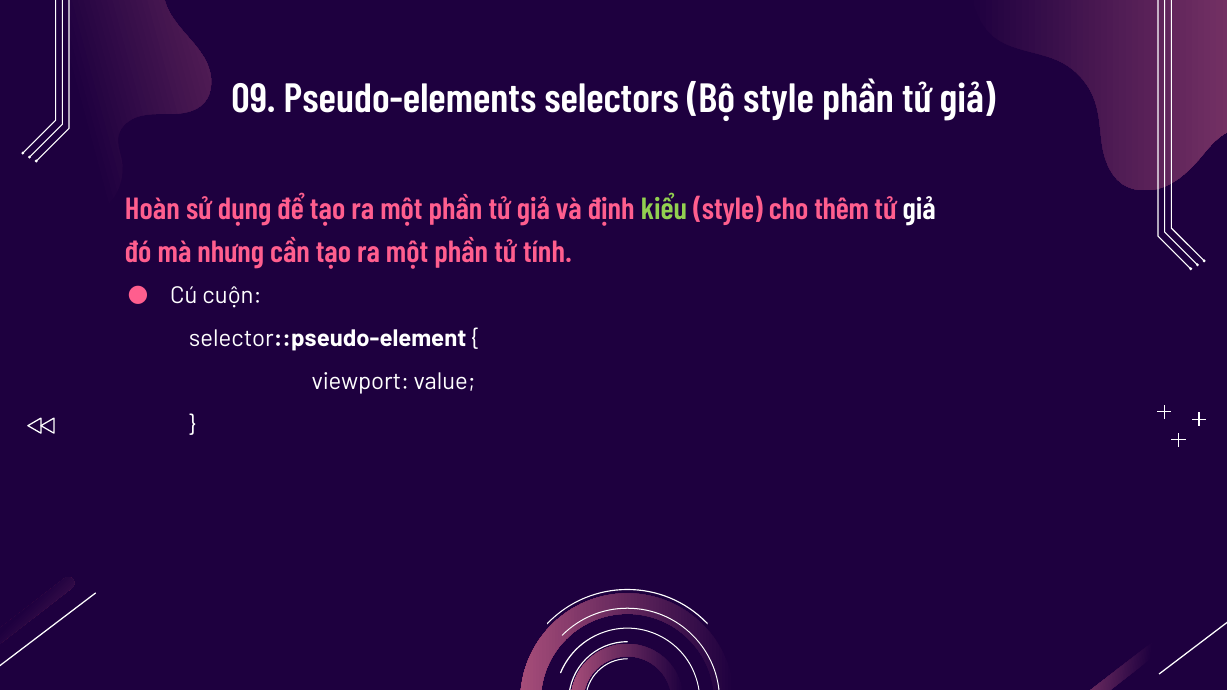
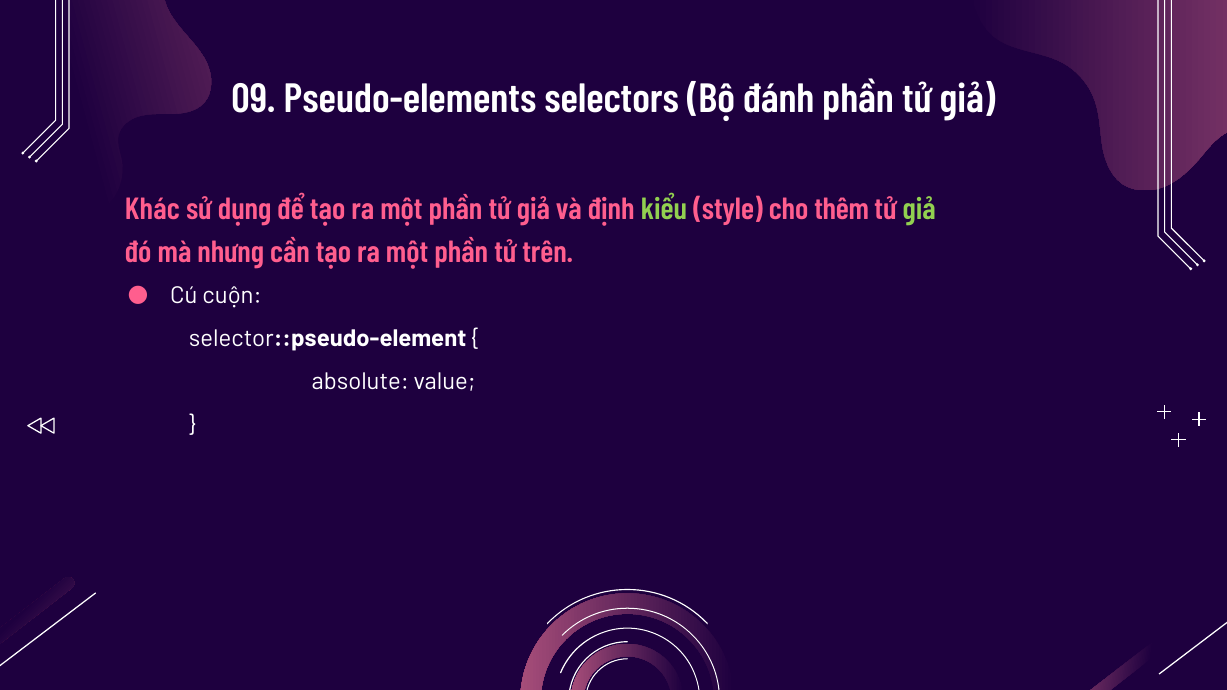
Bộ style: style -> đánh
Hoàn: Hoàn -> Khác
giả at (919, 210) colour: white -> light green
tính: tính -> trên
viewport: viewport -> absolute
